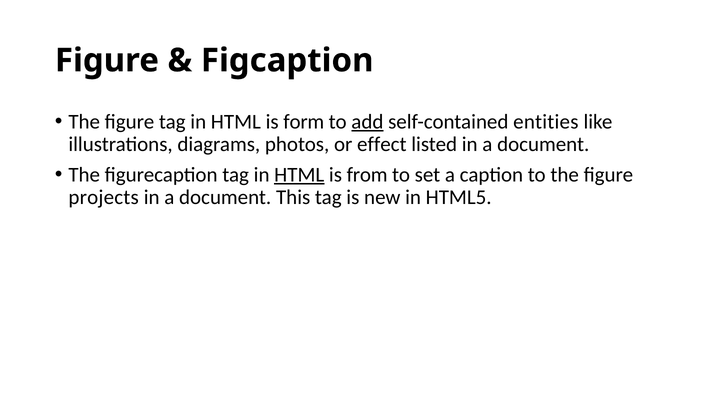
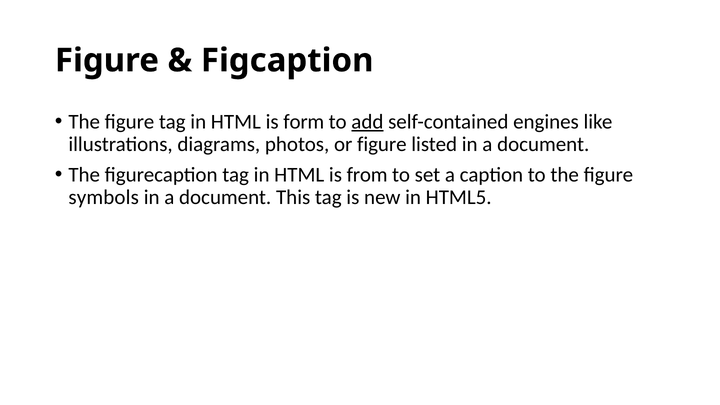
entities: entities -> engines
or effect: effect -> figure
HTML at (299, 175) underline: present -> none
projects: projects -> symbols
